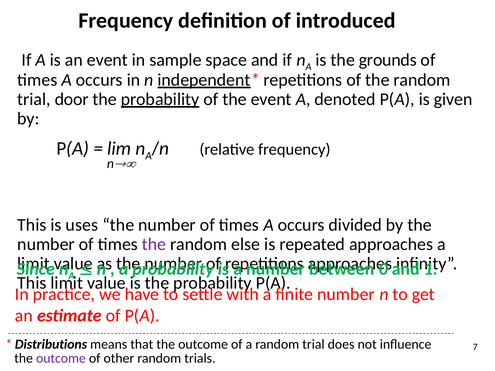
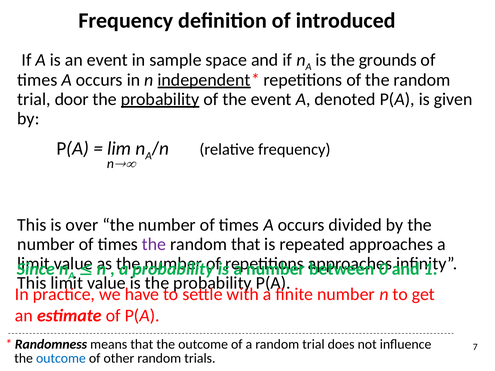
uses: uses -> over
random else: else -> that
Distributions: Distributions -> Randomness
outcome at (61, 359) colour: purple -> blue
